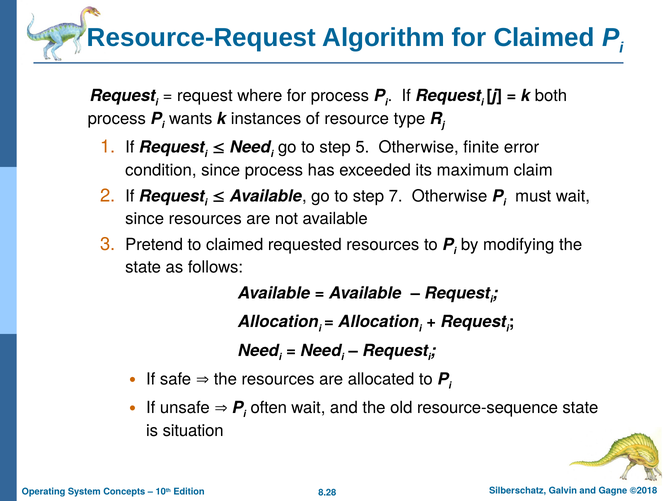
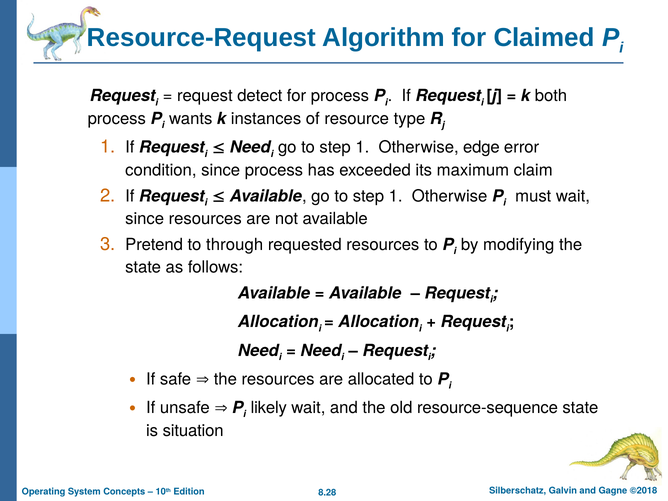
where: where -> detect
5 at (362, 147): 5 -> 1
finite: finite -> edge
7 at (396, 196): 7 -> 1
to claimed: claimed -> through
often: often -> likely
